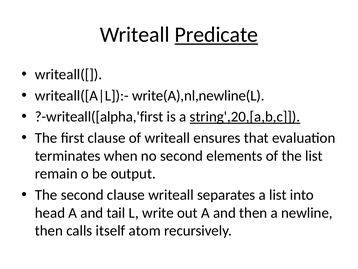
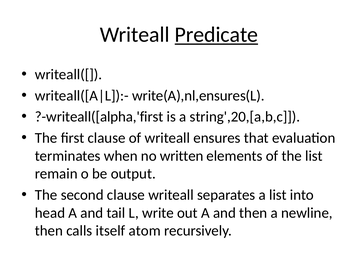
write(A),nl,newline(L: write(A),nl,newline(L -> write(A),nl,ensures(L
string',20,[a,b,c underline: present -> none
no second: second -> written
